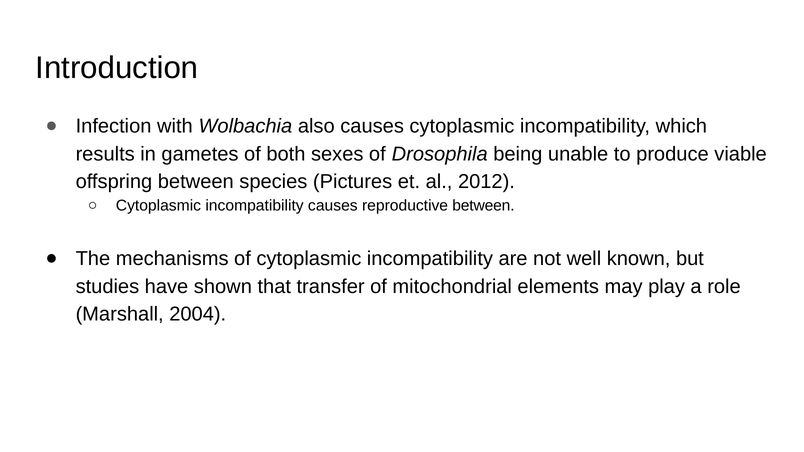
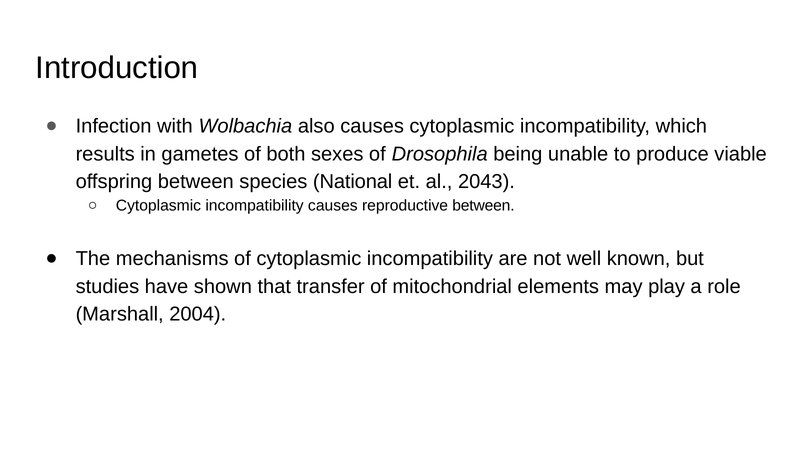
Pictures: Pictures -> National
2012: 2012 -> 2043
